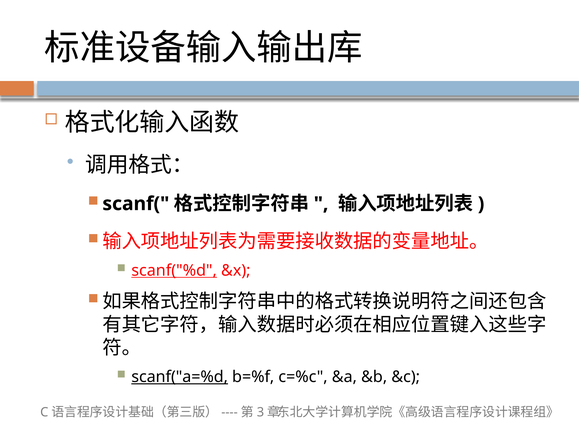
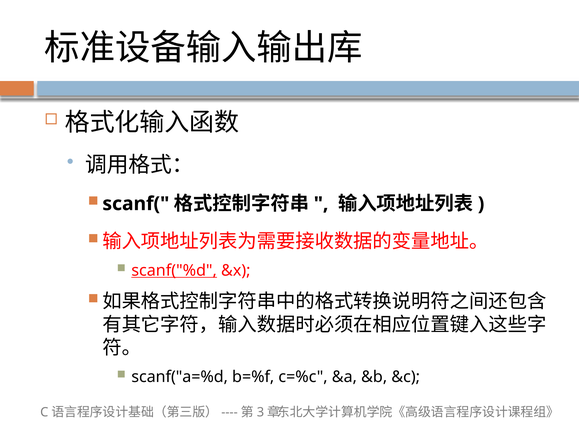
scanf("a=%d underline: present -> none
